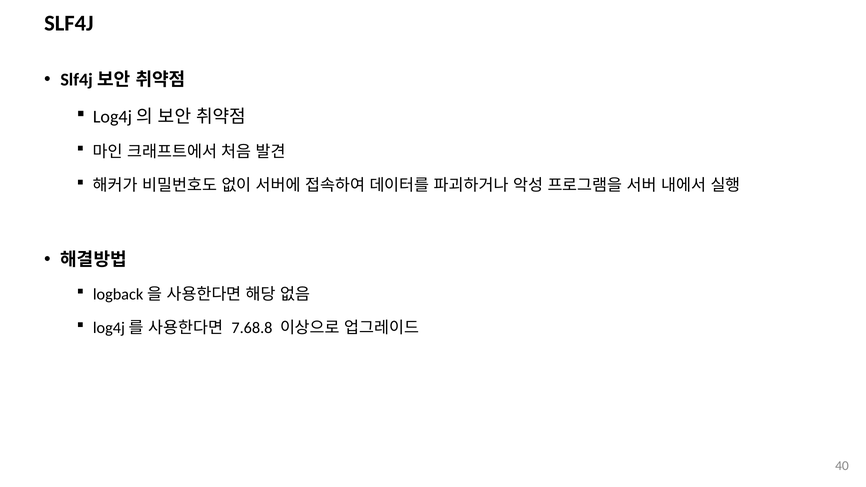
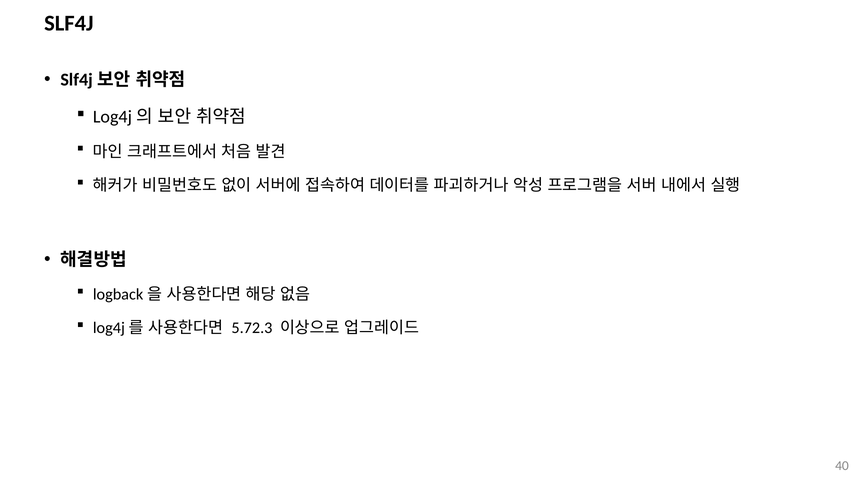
7.68.8: 7.68.8 -> 5.72.3
